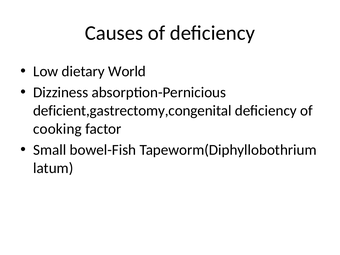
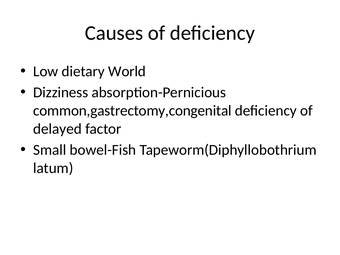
deficient,gastrectomy,congenital: deficient,gastrectomy,congenital -> common,gastrectomy,congenital
cooking: cooking -> delayed
